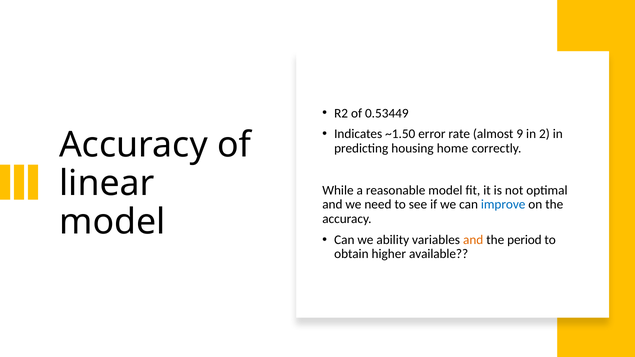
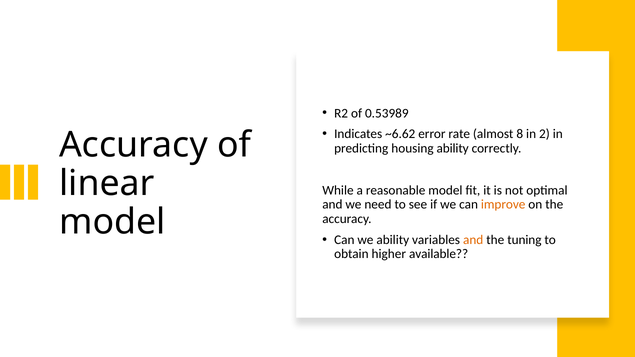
0.53449: 0.53449 -> 0.53989
~1.50: ~1.50 -> ~6.62
9: 9 -> 8
housing home: home -> ability
improve colour: blue -> orange
period: period -> tuning
